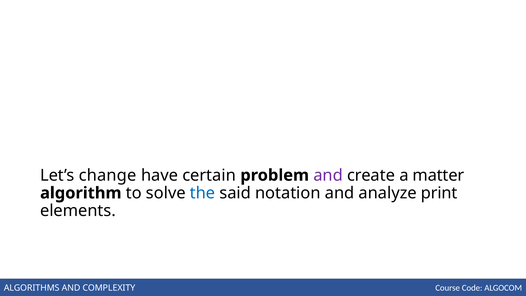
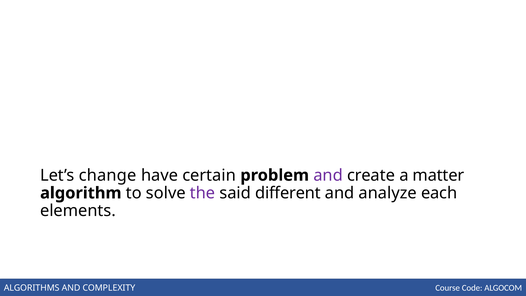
the colour: blue -> purple
notation: notation -> different
print: print -> each
